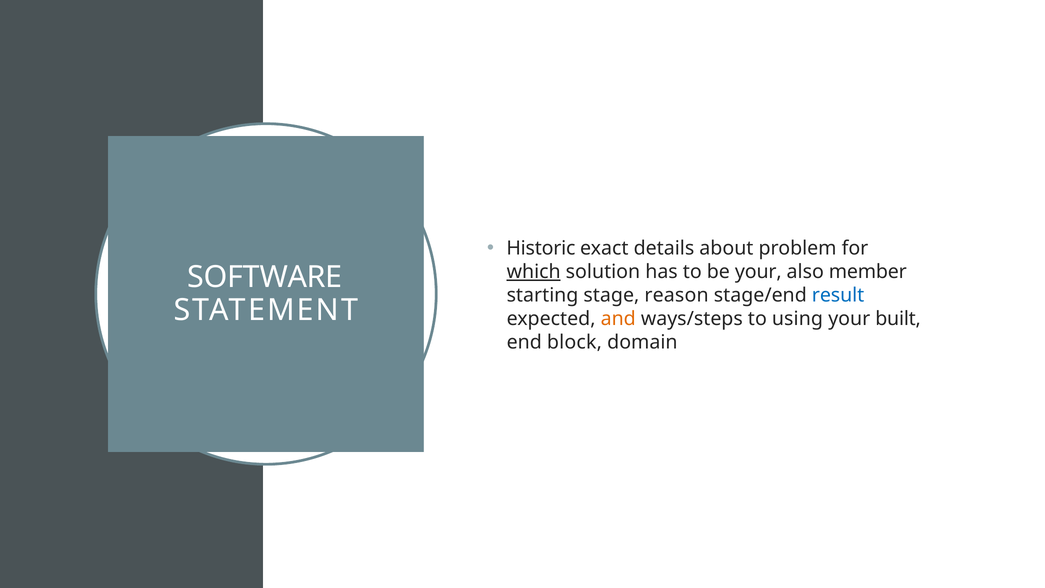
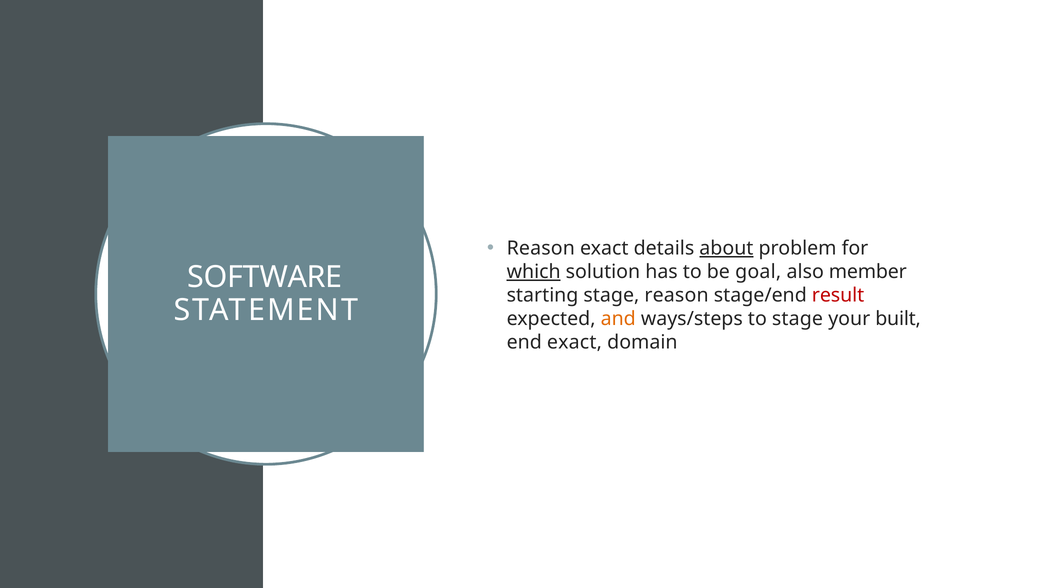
Historic at (541, 248): Historic -> Reason
about underline: none -> present
be your: your -> goal
result colour: blue -> red
to using: using -> stage
end block: block -> exact
